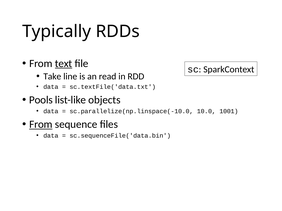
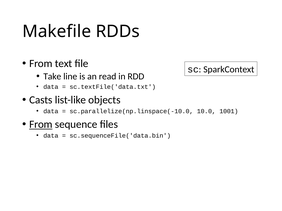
Typically: Typically -> Makefile
text underline: present -> none
Pools: Pools -> Casts
